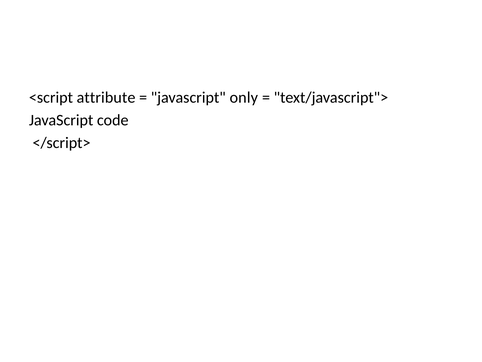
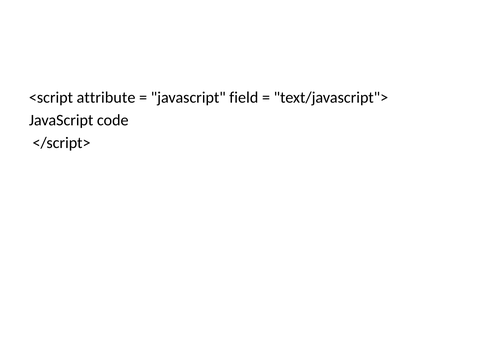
only: only -> field
